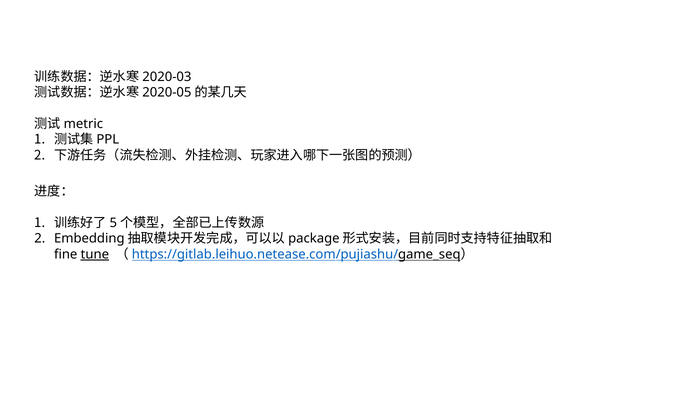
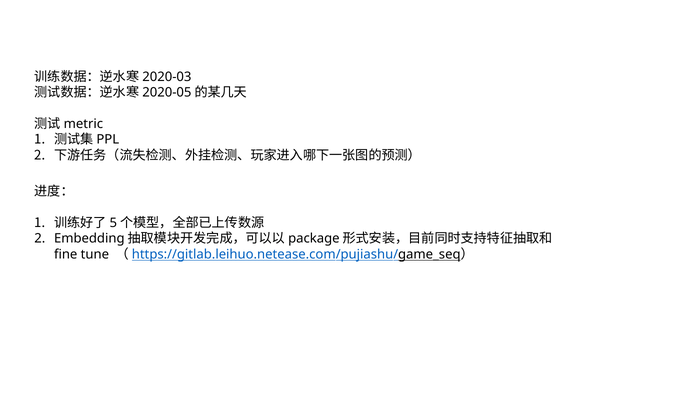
tune underline: present -> none
